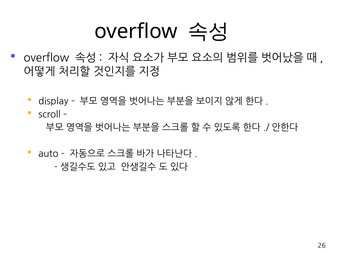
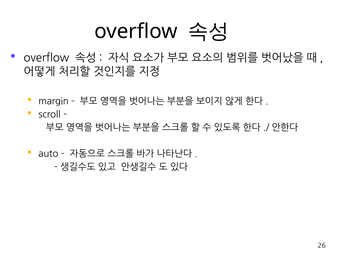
display: display -> margin
